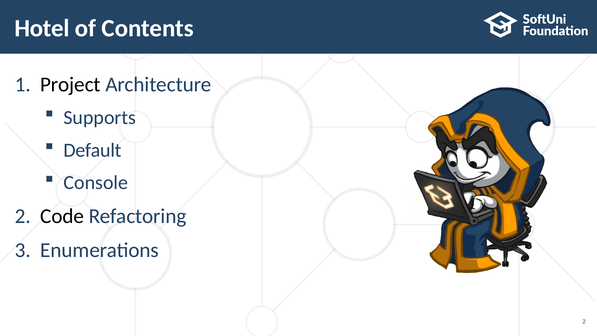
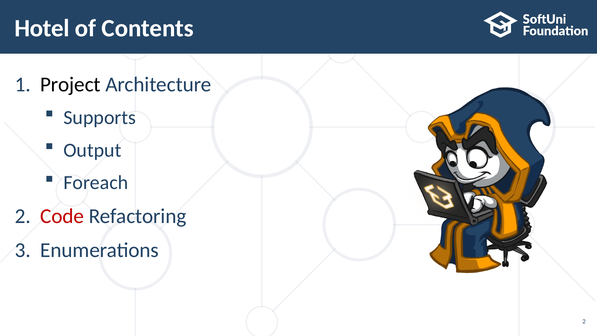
Default: Default -> Output
Console: Console -> Foreach
Code colour: black -> red
